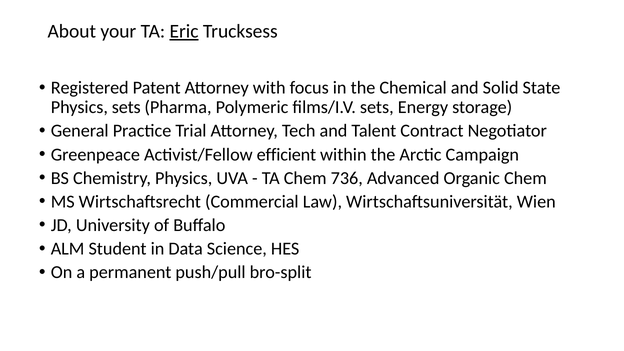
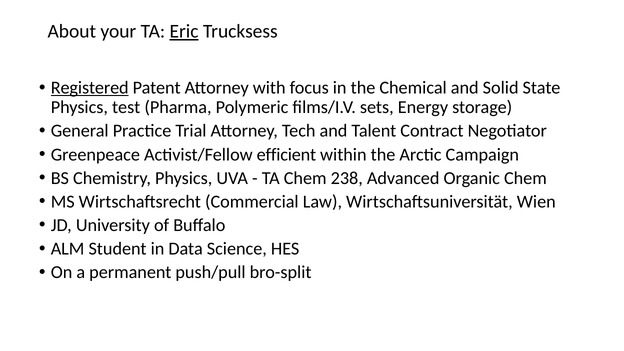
Registered underline: none -> present
Physics sets: sets -> test
736: 736 -> 238
